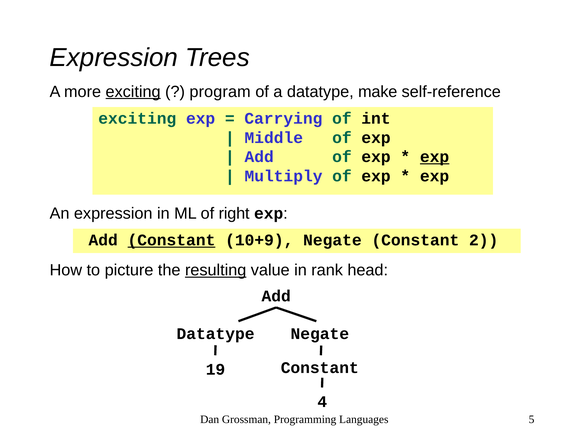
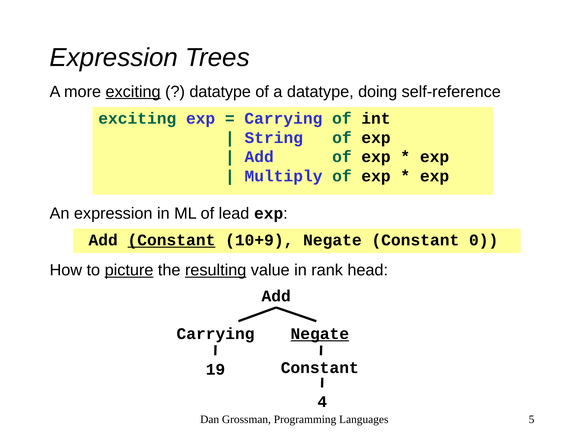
program at (220, 92): program -> datatype
make: make -> doing
Middle: Middle -> String
exp at (435, 157) underline: present -> none
right: right -> lead
2: 2 -> 0
picture underline: none -> present
Datatype at (216, 334): Datatype -> Carrying
Negate at (320, 334) underline: none -> present
